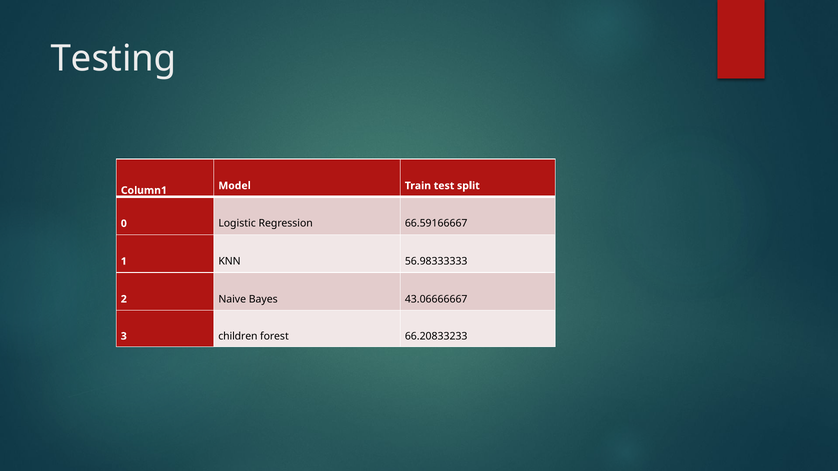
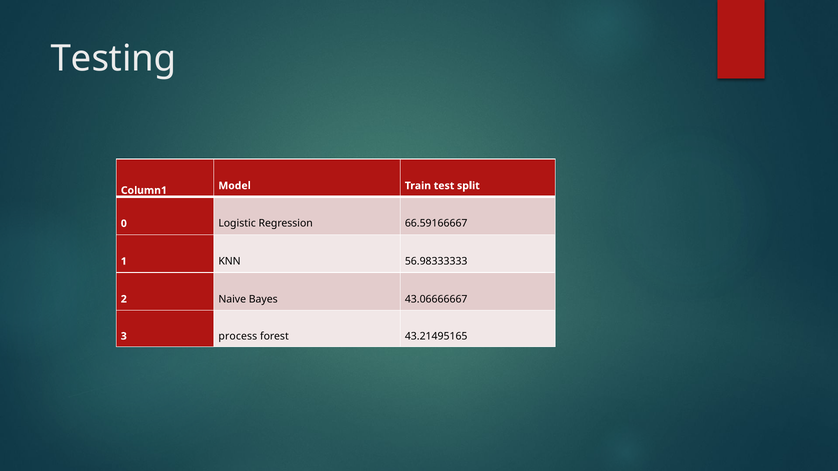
children: children -> process
66.20833233: 66.20833233 -> 43.21495165
